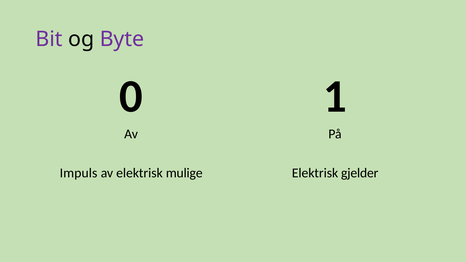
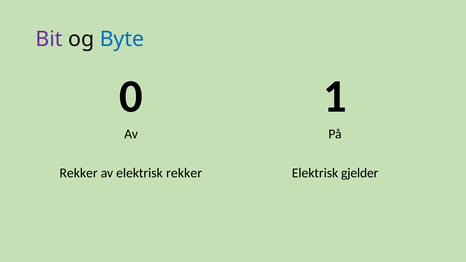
Byte colour: purple -> blue
Impuls at (79, 173): Impuls -> Rekker
elektrisk mulige: mulige -> rekker
